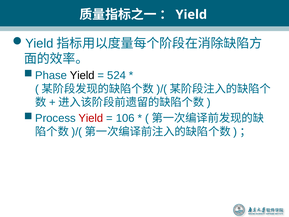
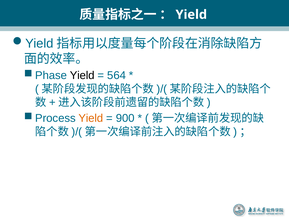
524: 524 -> 564
Yield at (91, 118) colour: red -> orange
106: 106 -> 900
